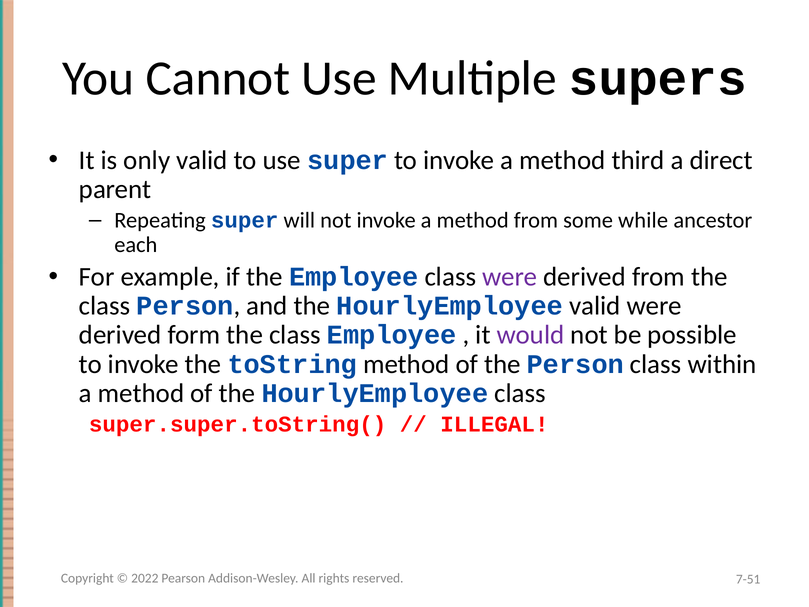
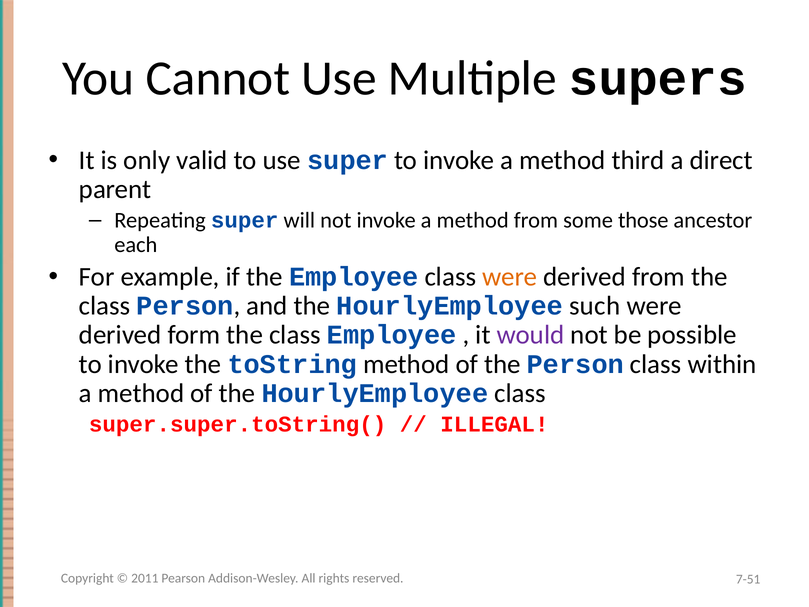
while: while -> those
were at (510, 277) colour: purple -> orange
HourlyEmployee valid: valid -> such
2022: 2022 -> 2011
